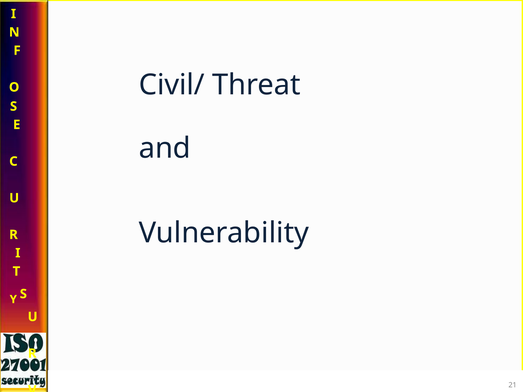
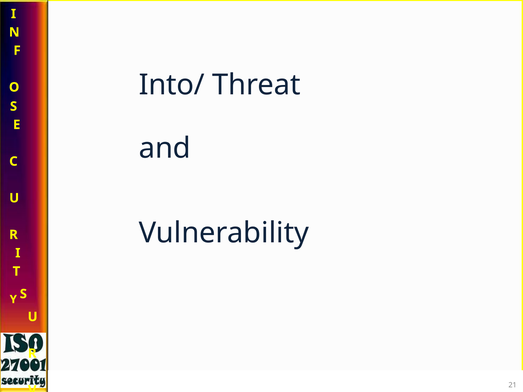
Civil/: Civil/ -> Into/
